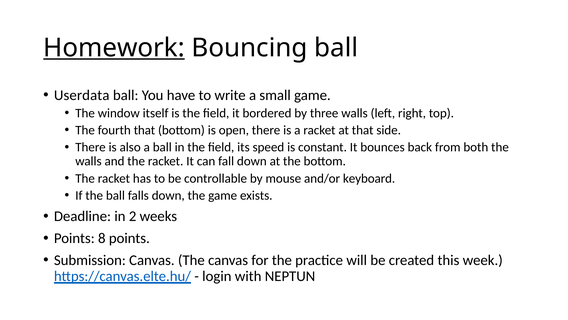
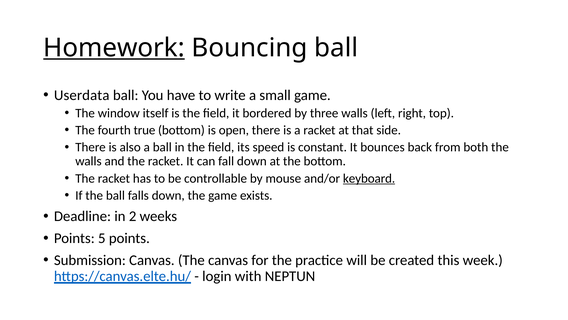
fourth that: that -> true
keyboard underline: none -> present
8: 8 -> 5
